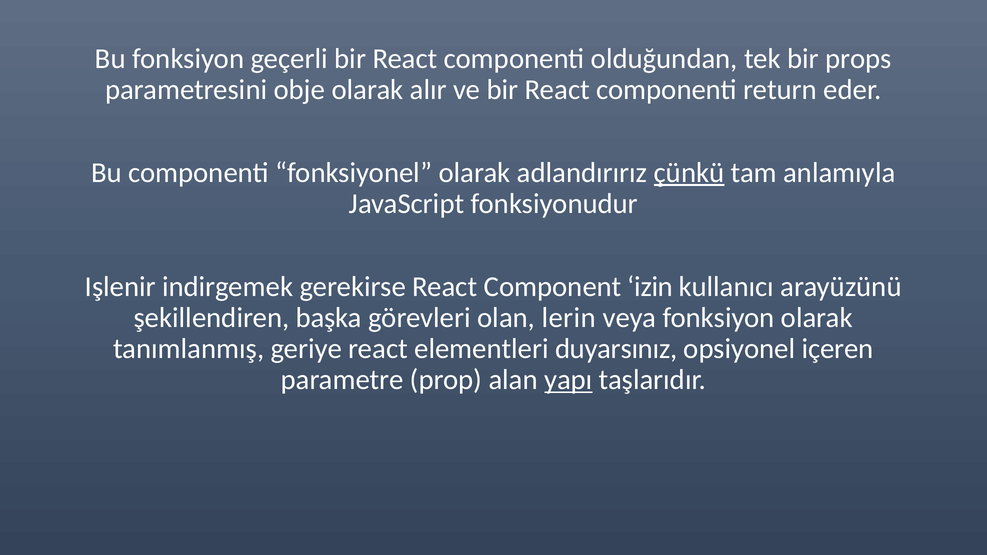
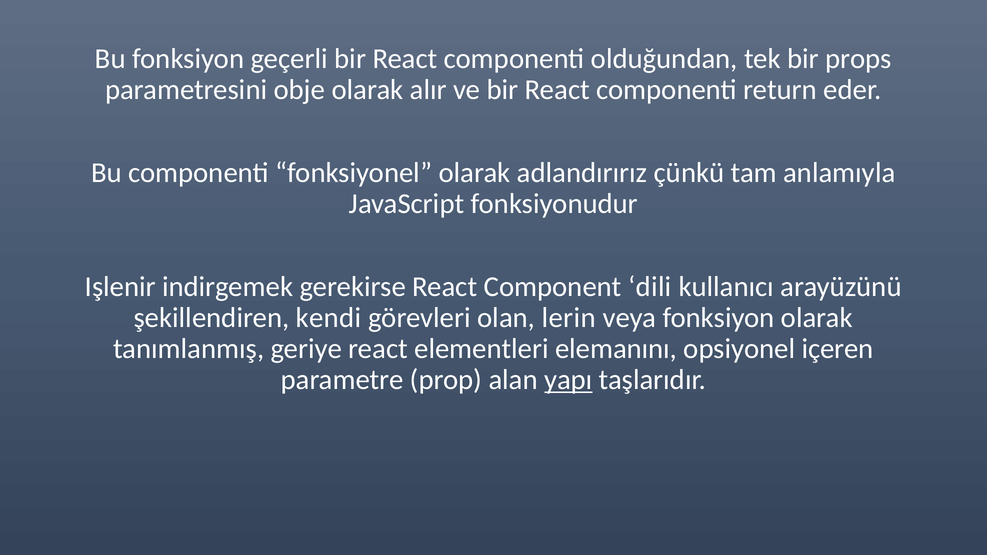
çünkü underline: present -> none
izin: izin -> dili
başka: başka -> kendi
duyarsınız: duyarsınız -> elemanını
